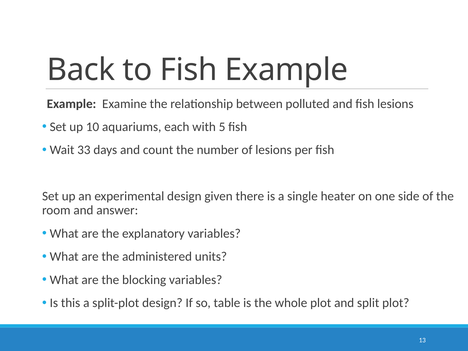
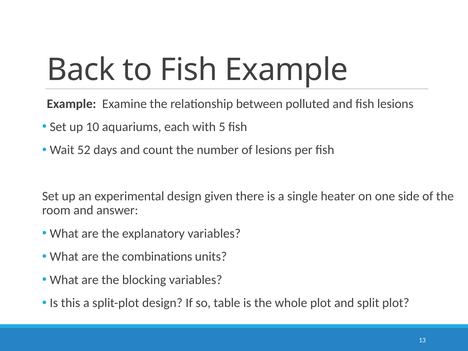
33: 33 -> 52
administered: administered -> combinations
